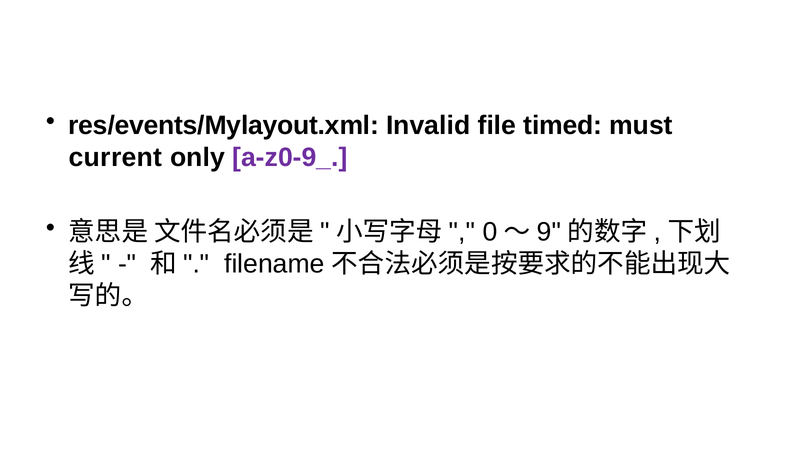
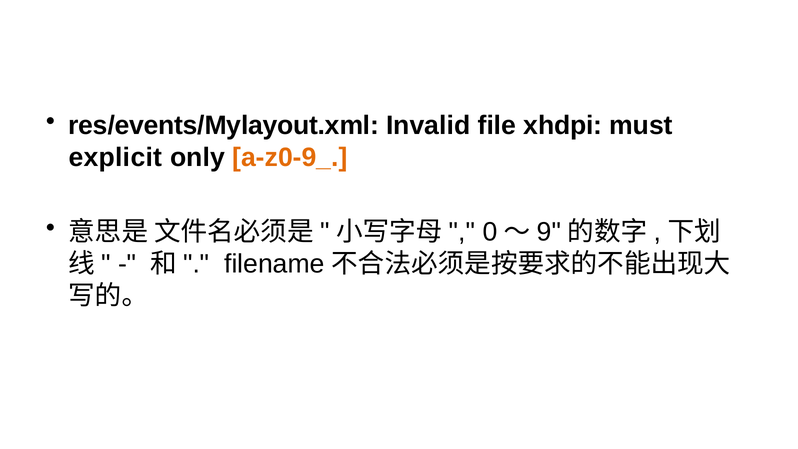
timed: timed -> xhdpi
current: current -> explicit
a-z0-9_ colour: purple -> orange
